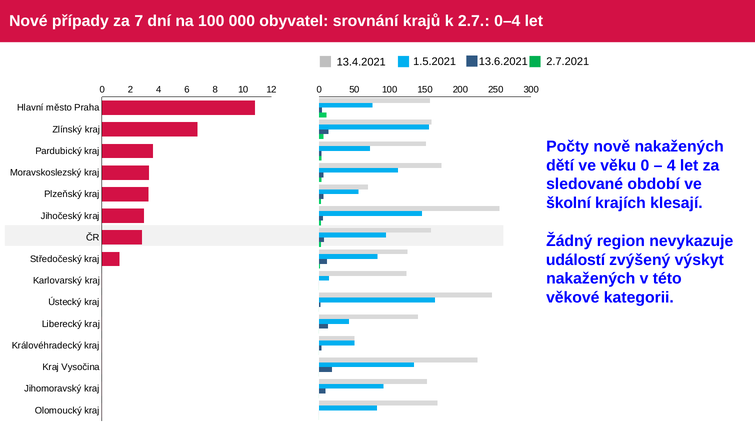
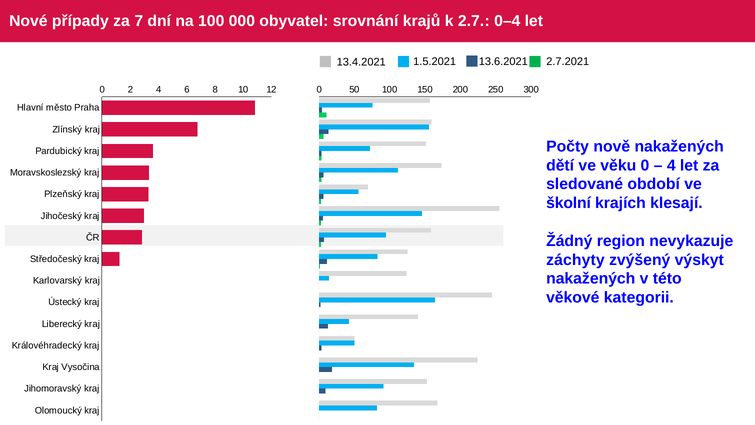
událostí: událostí -> záchyty
